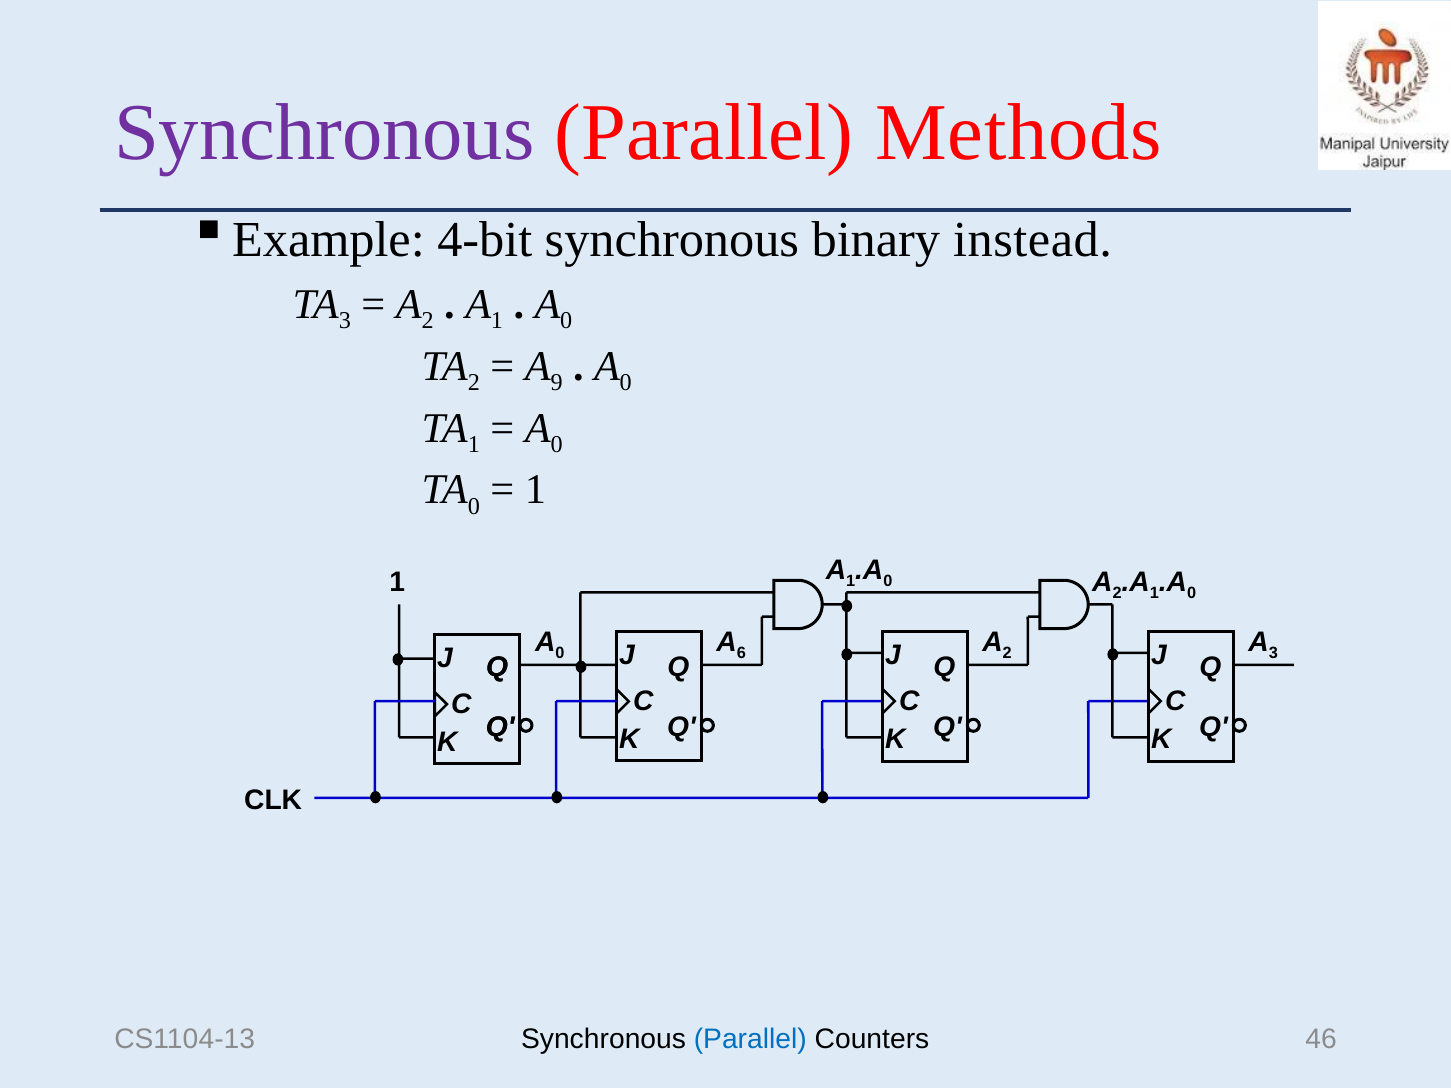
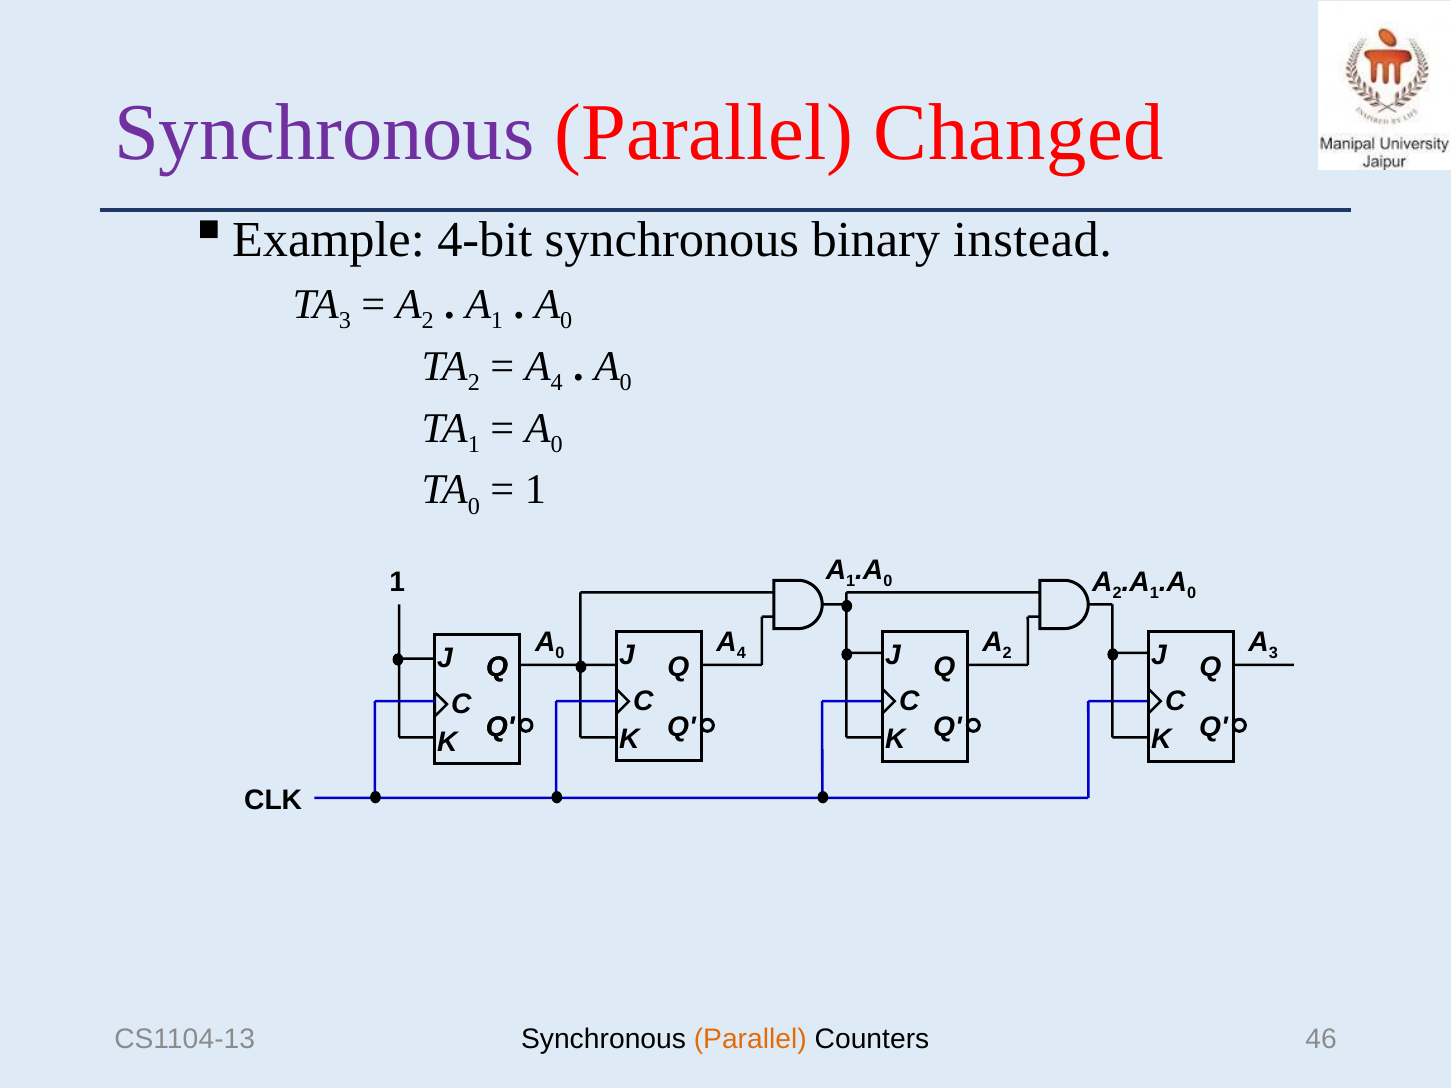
Methods: Methods -> Changed
9 at (557, 383): 9 -> 4
6 at (741, 654): 6 -> 4
Parallel at (750, 1040) colour: blue -> orange
